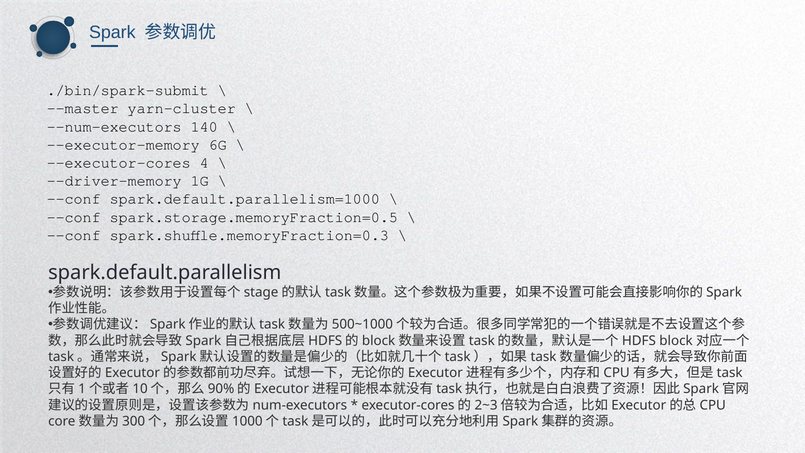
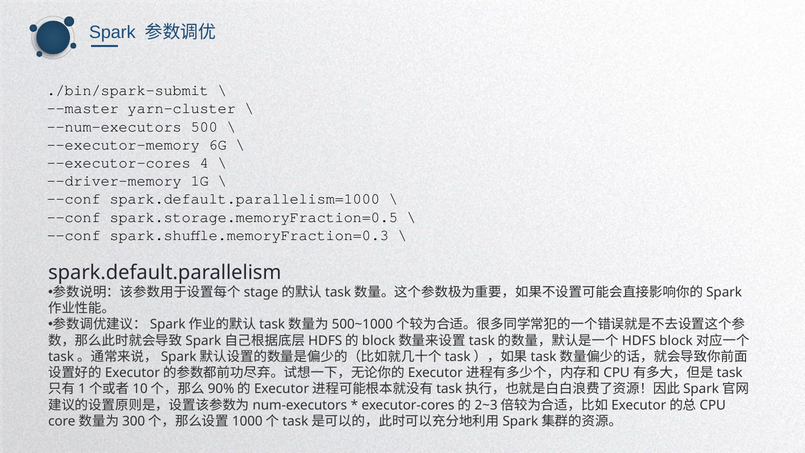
140: 140 -> 500
